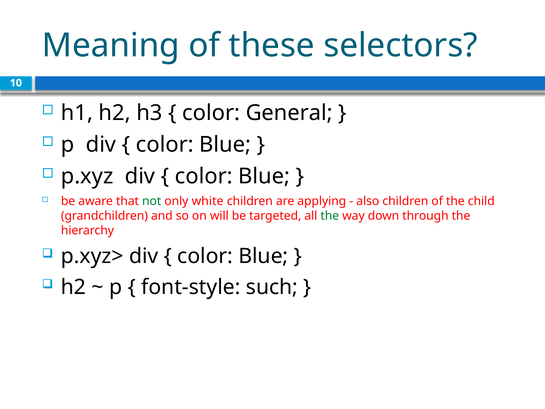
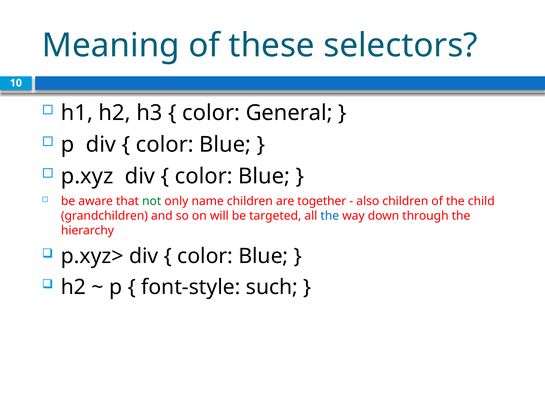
white: white -> name
applying: applying -> together
the at (330, 216) colour: green -> blue
